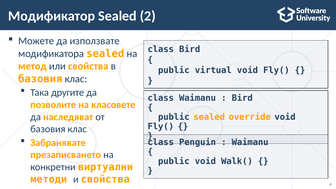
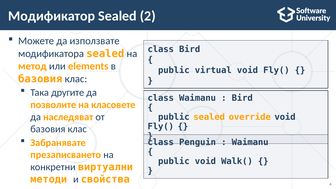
или свойства: свойства -> elements
